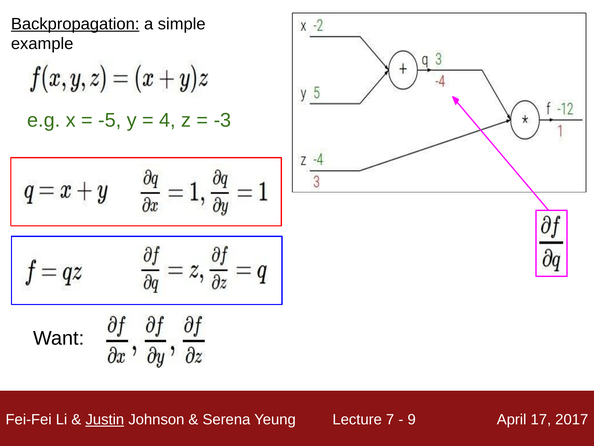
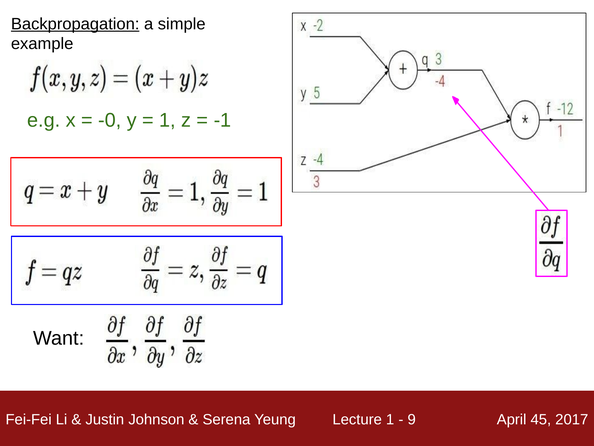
-5: -5 -> -0
4 at (167, 120): 4 -> 1
-3: -3 -> -1
Justin underline: present -> none
Lecture 7: 7 -> 1
17: 17 -> 45
